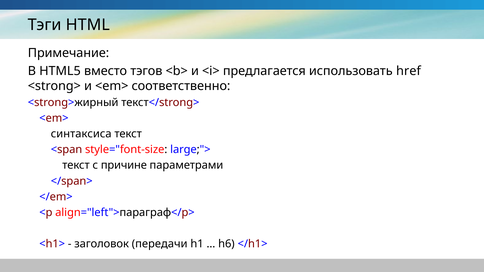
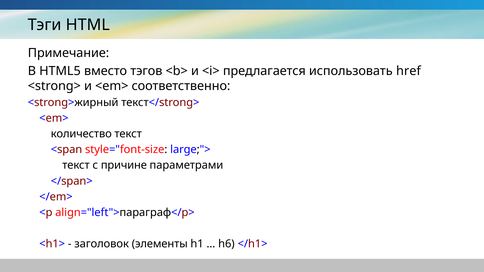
синтаксиса: синтаксиса -> количество
передачи: передачи -> элементы
